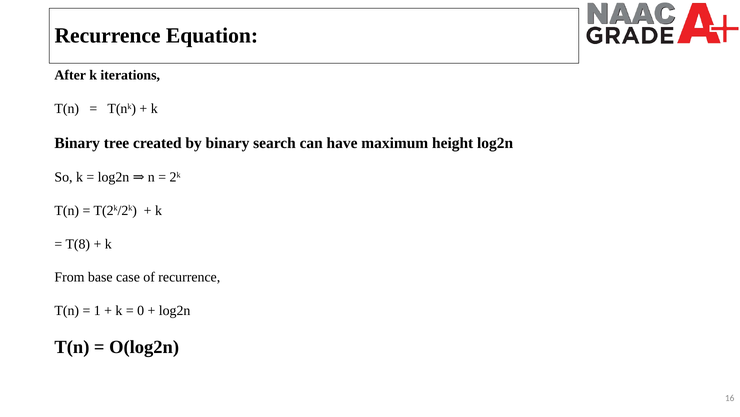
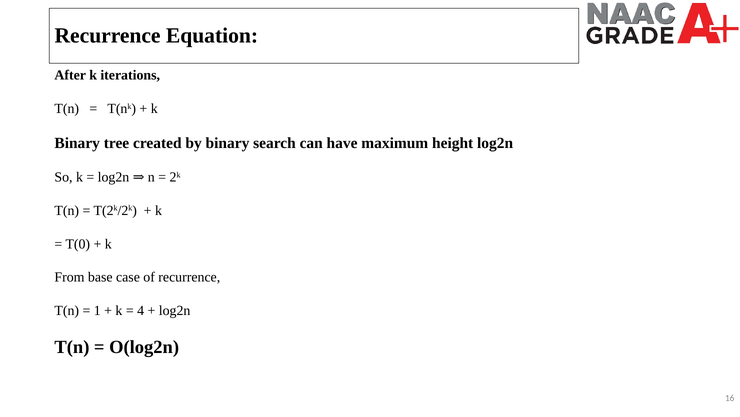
T(8: T(8 -> T(0
0: 0 -> 4
